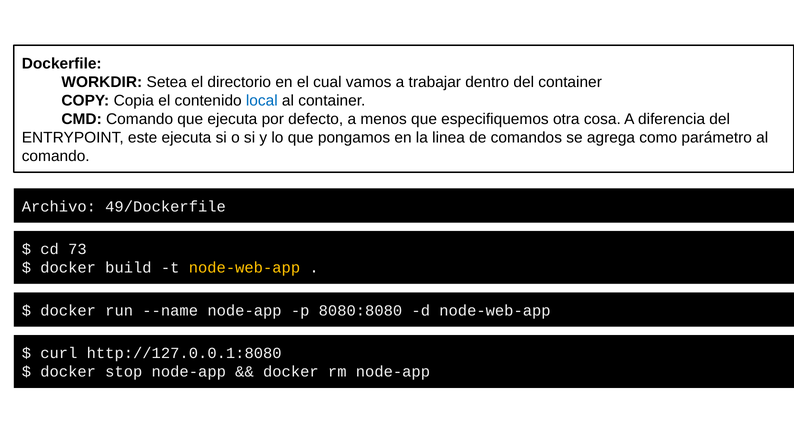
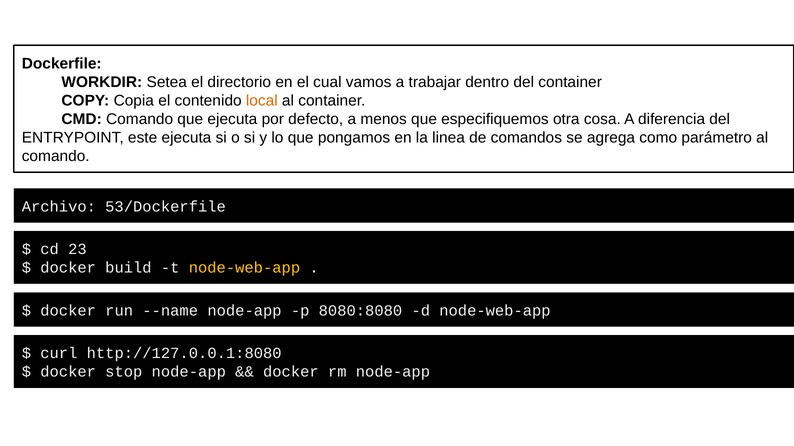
local colour: blue -> orange
49/Dockerfile: 49/Dockerfile -> 53/Dockerfile
73: 73 -> 23
